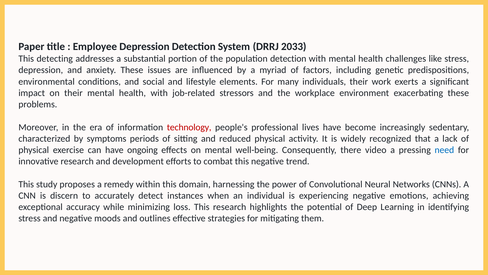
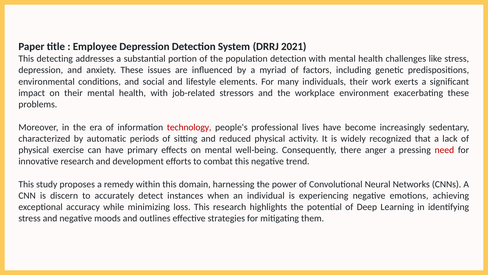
2033: 2033 -> 2021
symptoms: symptoms -> automatic
ongoing: ongoing -> primary
video: video -> anger
need colour: blue -> red
